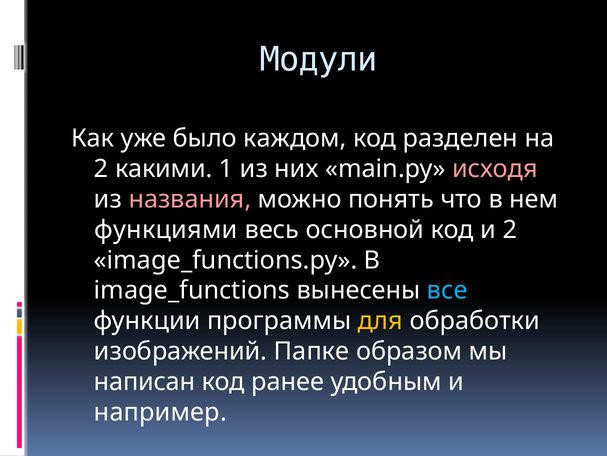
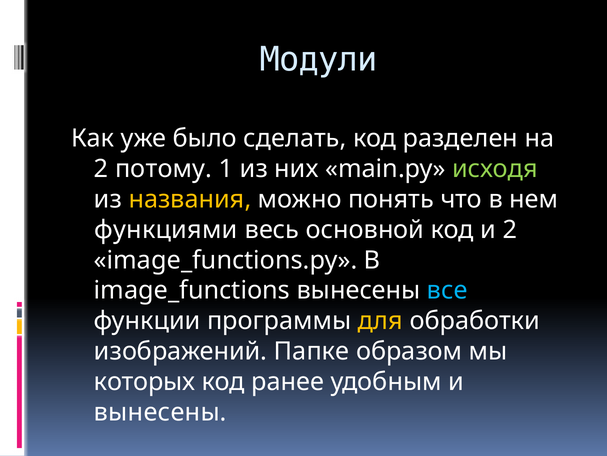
каждом: каждом -> сделать
какими: какими -> потому
исходя colour: pink -> light green
названия colour: pink -> yellow
написан: написан -> которых
например at (160, 411): например -> вынесены
